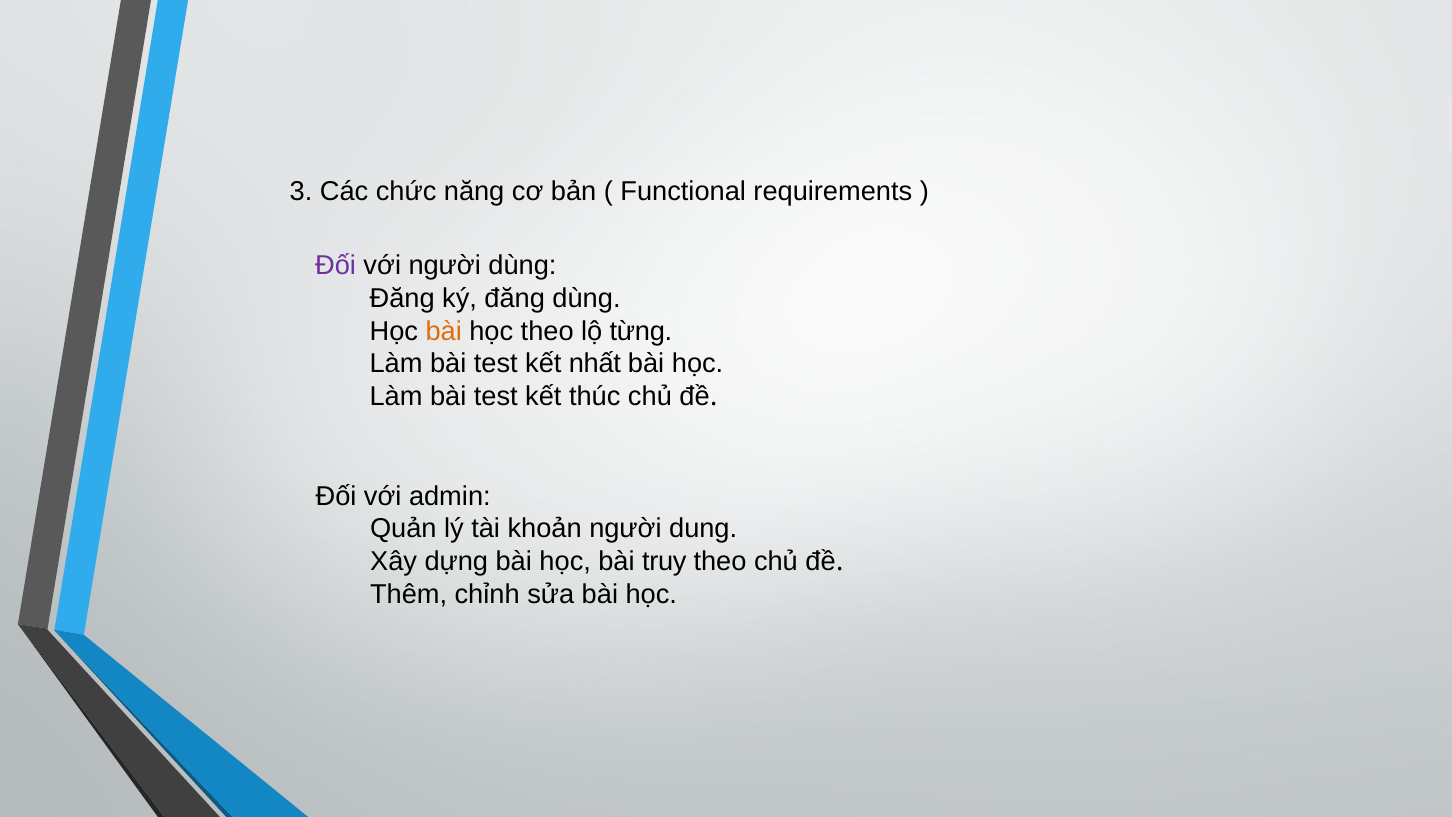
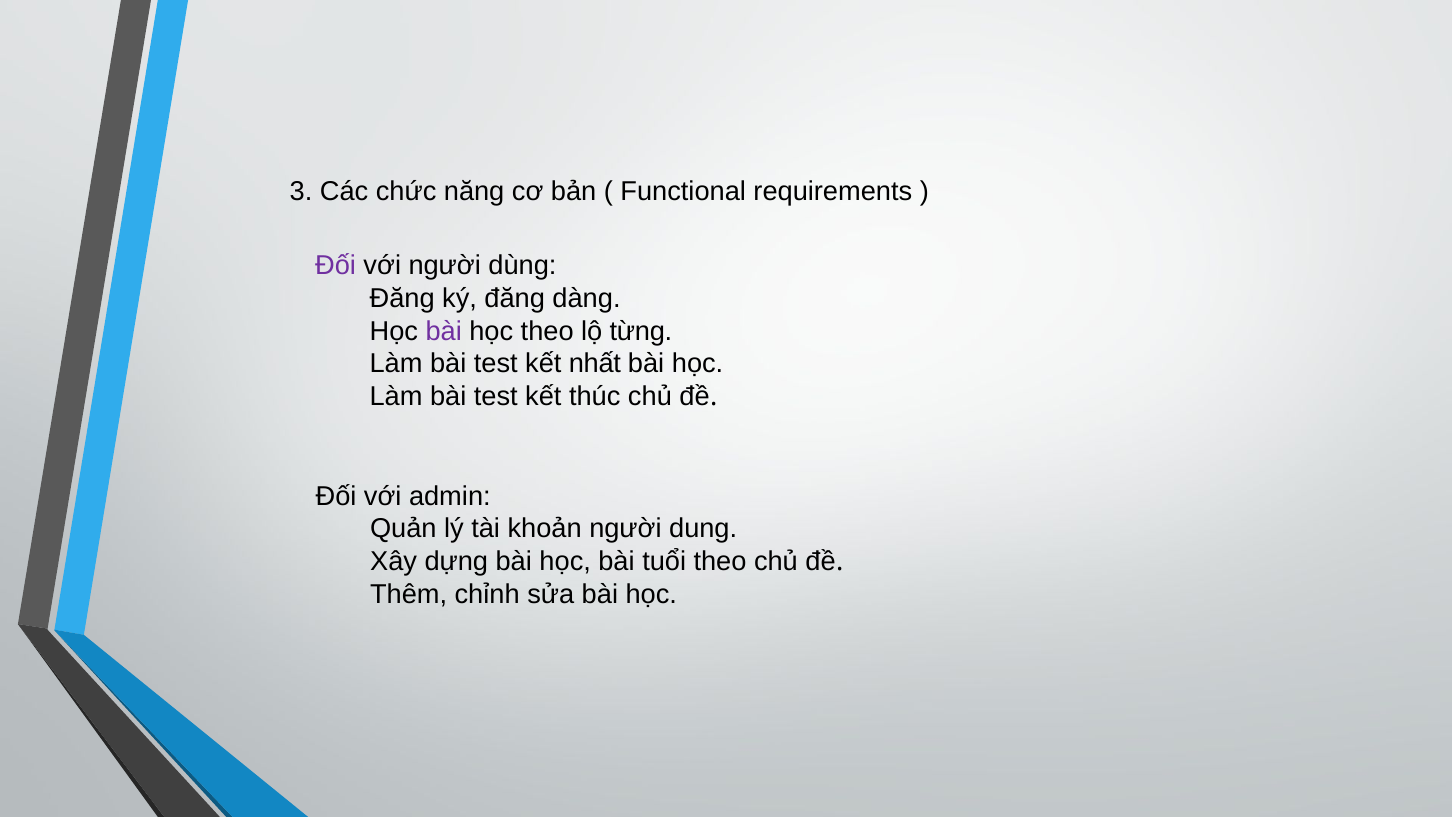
đăng dùng: dùng -> dàng
bài at (444, 331) colour: orange -> purple
truy: truy -> tuổi
